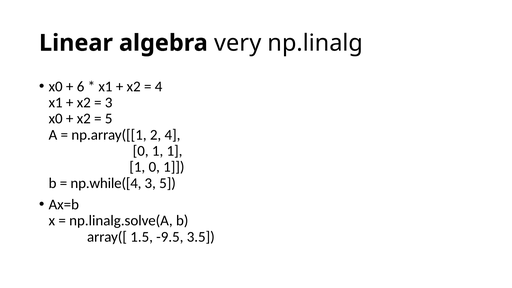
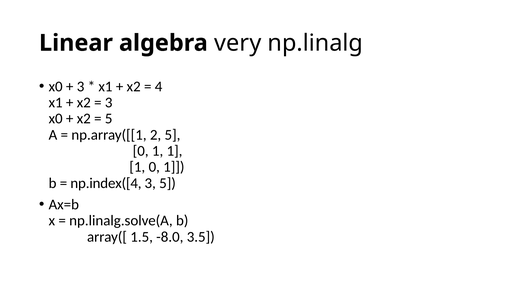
6 at (81, 87): 6 -> 3
2 4: 4 -> 5
np.while([4: np.while([4 -> np.index([4
-9.5: -9.5 -> -8.0
